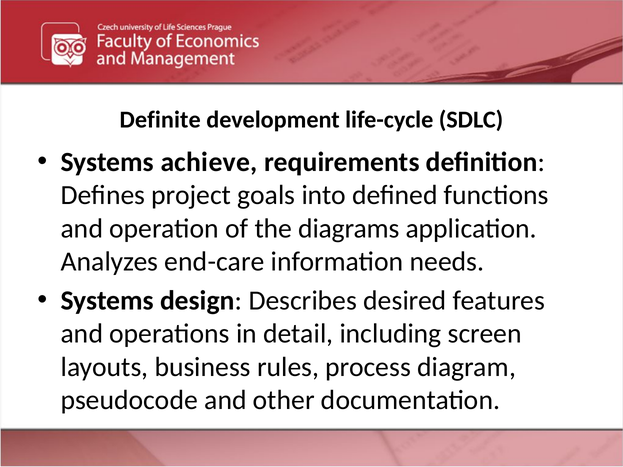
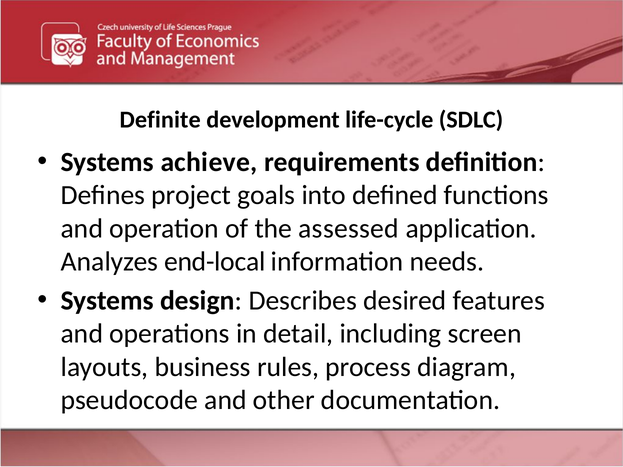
diagrams: diagrams -> assessed
end-care: end-care -> end-local
